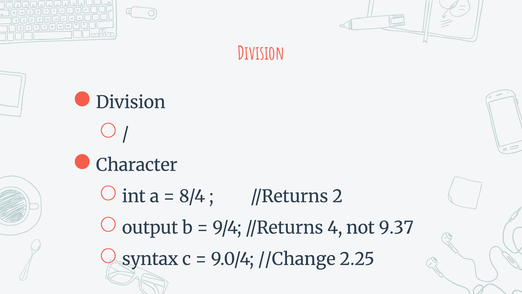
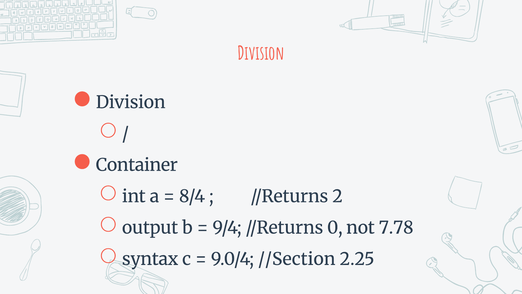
Character: Character -> Container
4: 4 -> 0
9.37: 9.37 -> 7.78
//Change: //Change -> //Section
